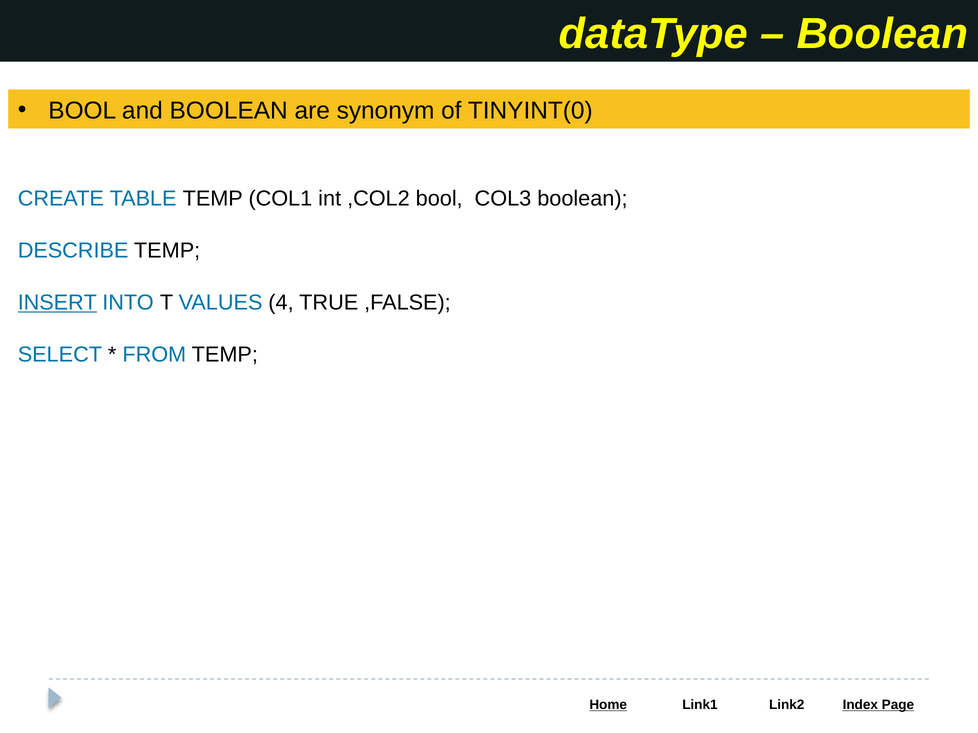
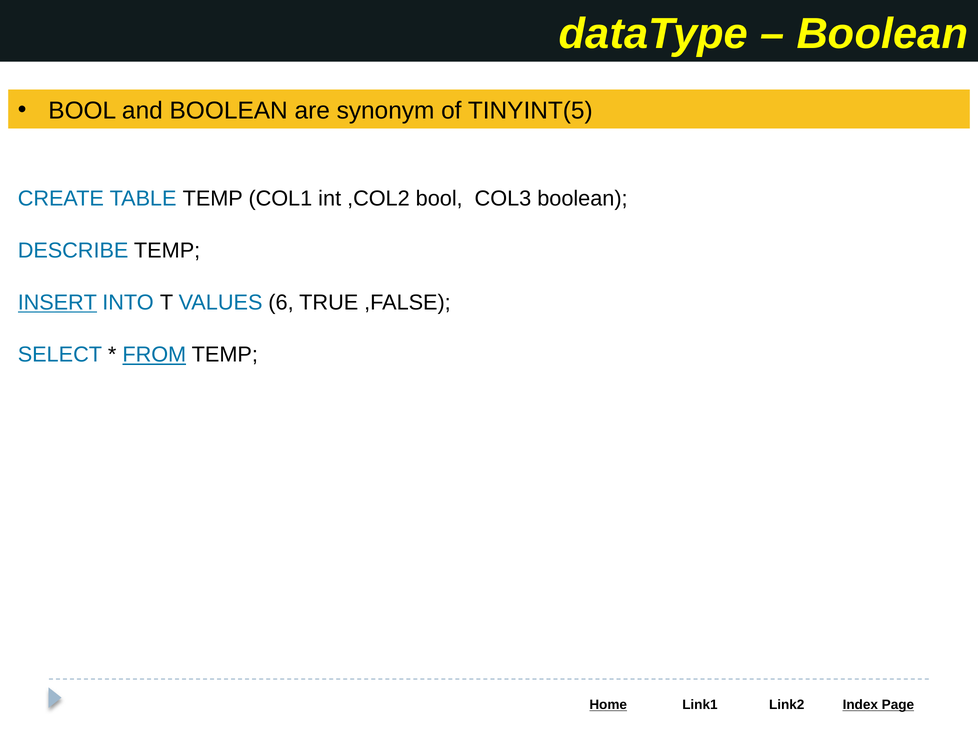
TINYINT(0: TINYINT(0 -> TINYINT(5
4: 4 -> 6
FROM underline: none -> present
